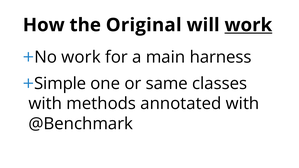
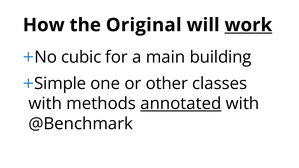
No work: work -> cubic
harness: harness -> building
same: same -> other
annotated underline: none -> present
